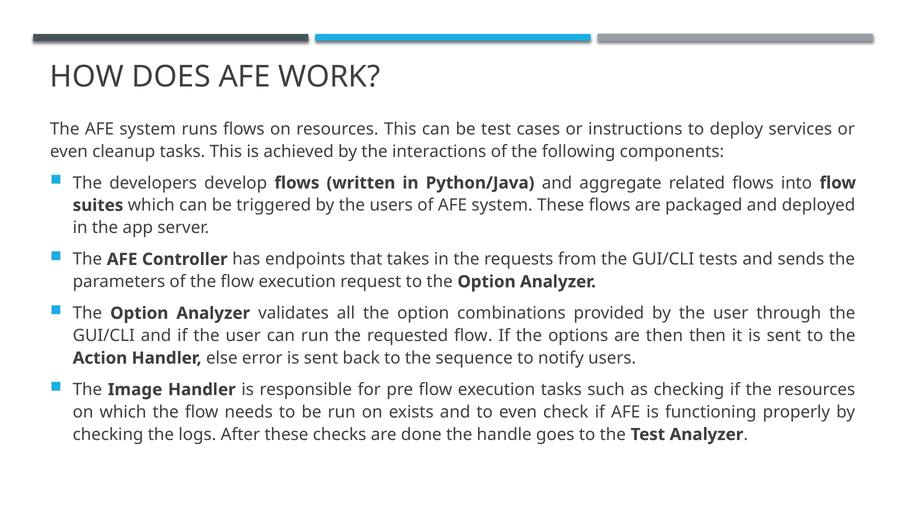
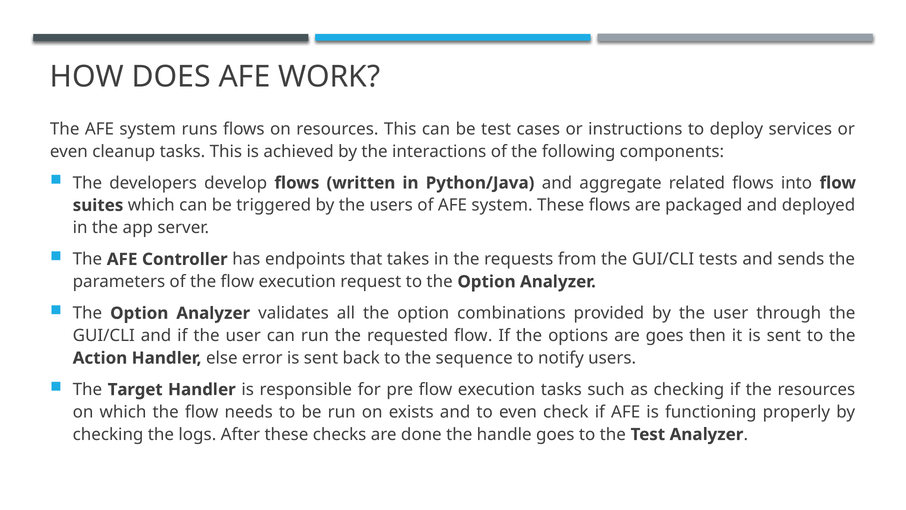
are then: then -> goes
Image: Image -> Target
